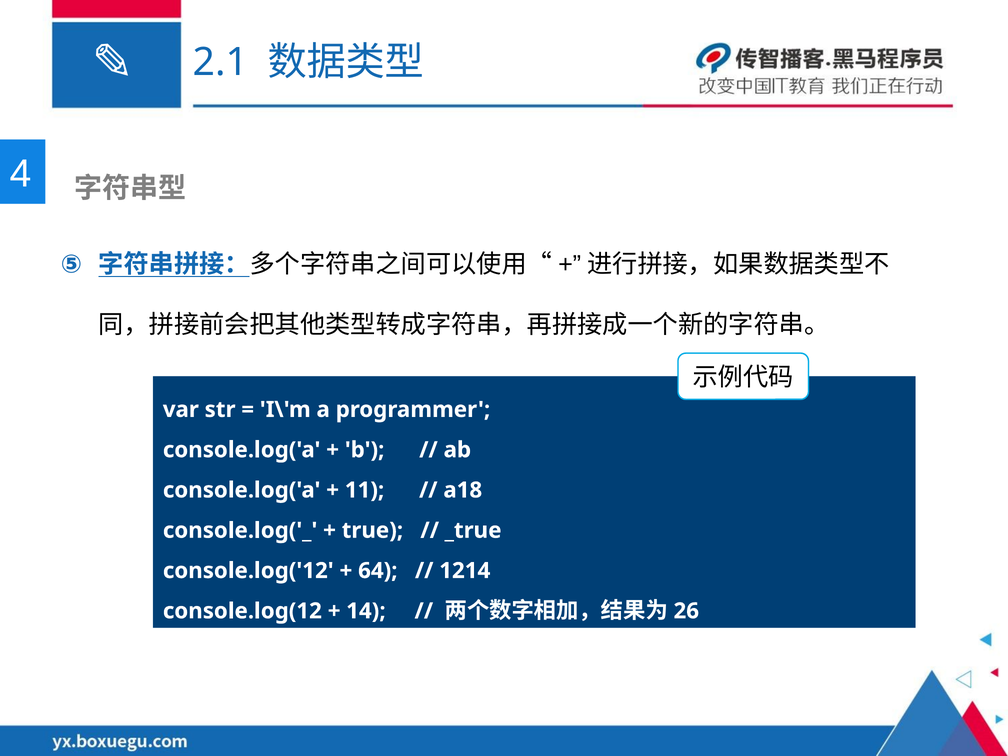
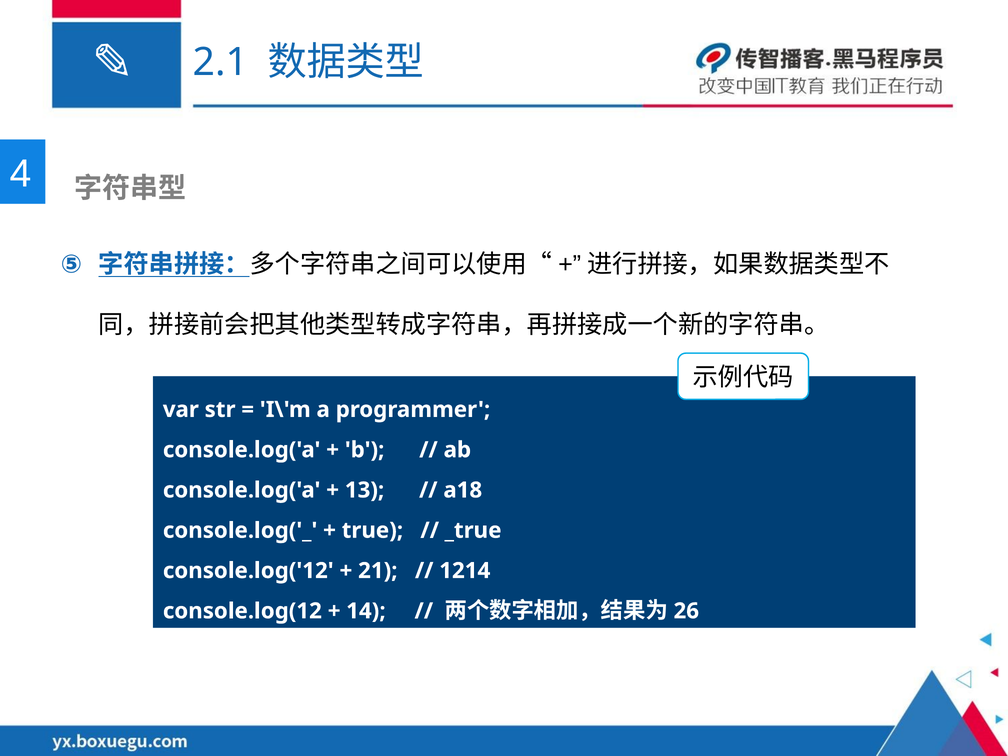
11: 11 -> 13
64: 64 -> 21
